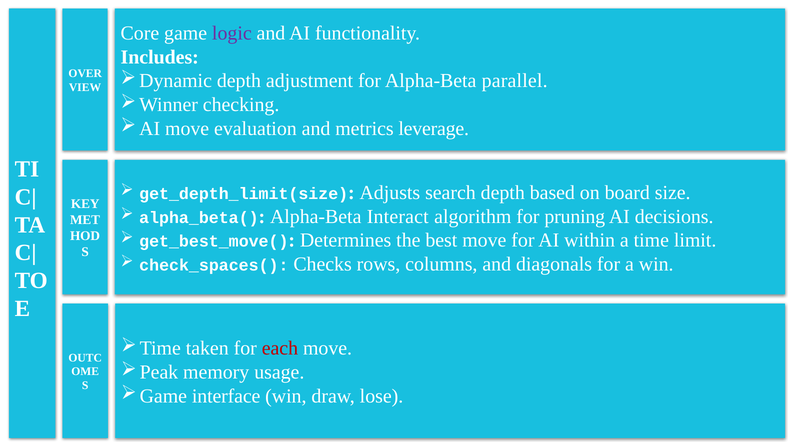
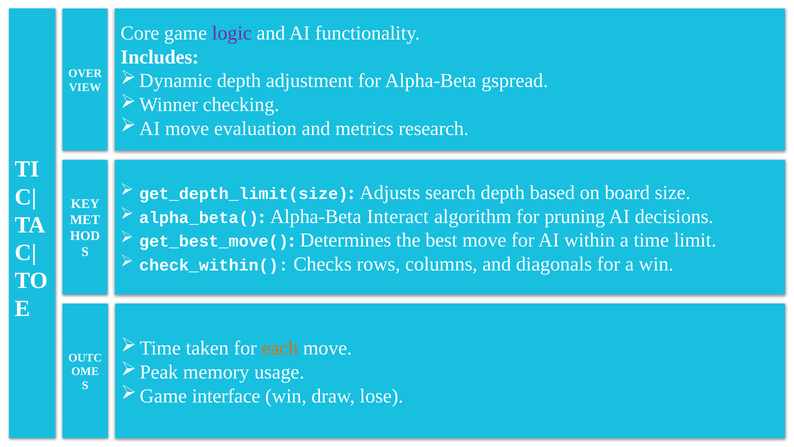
parallel: parallel -> gspread
leverage: leverage -> research
check_spaces(: check_spaces( -> check_within(
each colour: red -> orange
